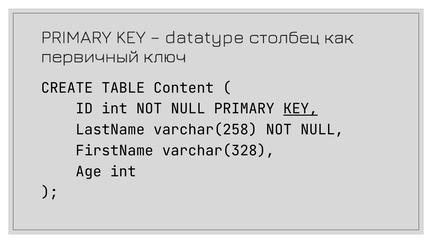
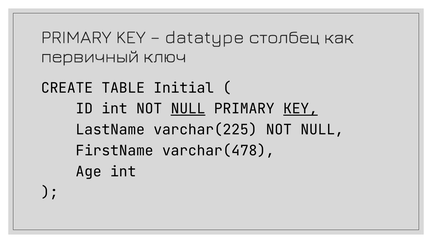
Content: Content -> Initial
NULL at (188, 109) underline: none -> present
varchar(258: varchar(258 -> varchar(225
varchar(328: varchar(328 -> varchar(478
